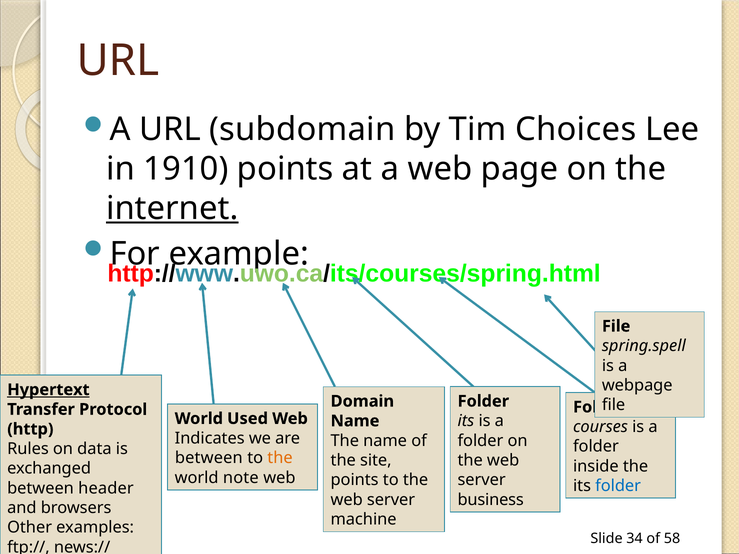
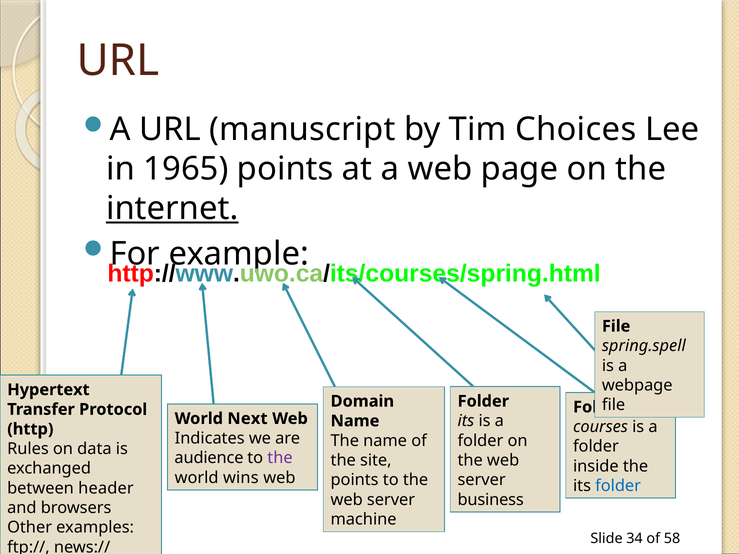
subdomain: subdomain -> manuscript
1910: 1910 -> 1965
Hypertext underline: present -> none
Used: Used -> Next
between at (209, 458): between -> audience
the at (280, 458) colour: orange -> purple
note: note -> wins
